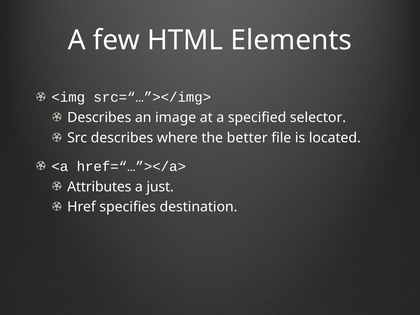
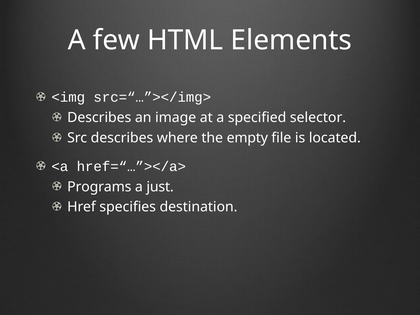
better: better -> empty
Attributes: Attributes -> Programs
